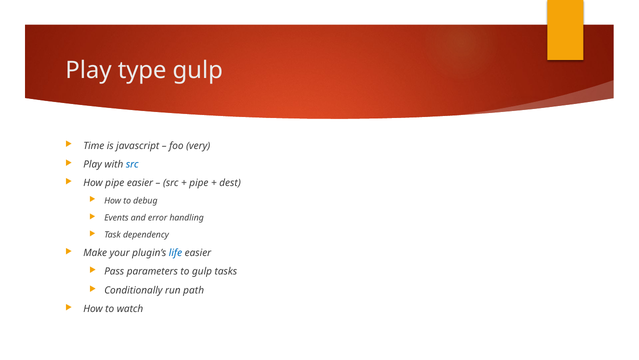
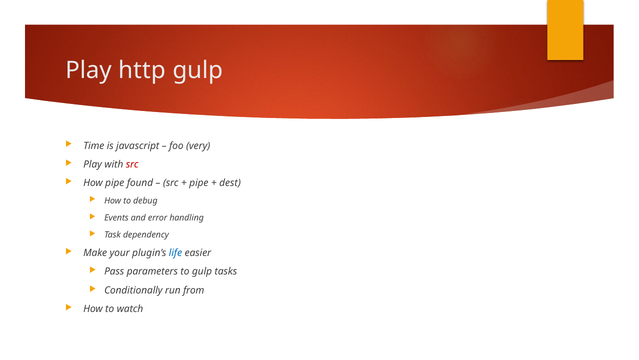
type: type -> http
src at (132, 164) colour: blue -> red
pipe easier: easier -> found
path: path -> from
